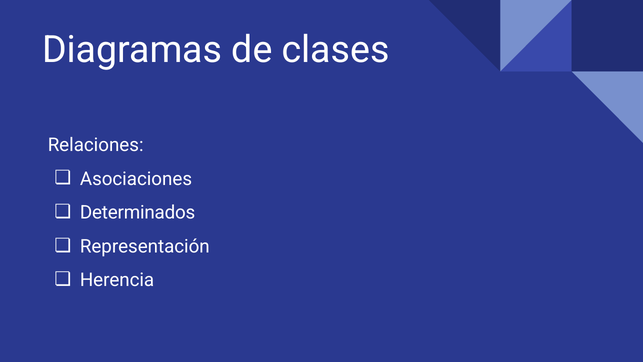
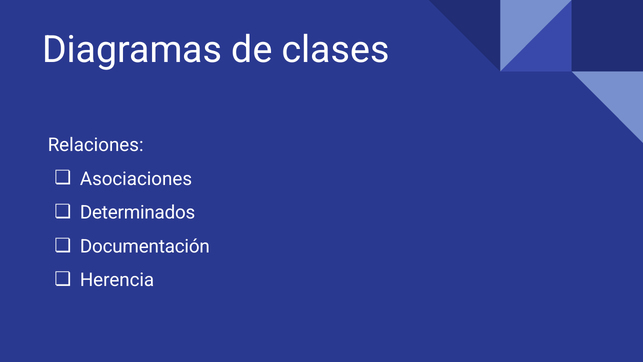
Representación: Representación -> Documentación
